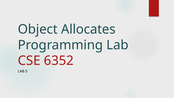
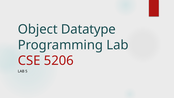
Allocates: Allocates -> Datatype
6352: 6352 -> 5206
